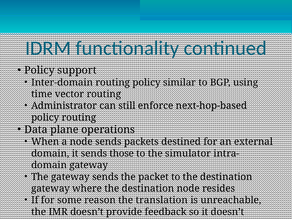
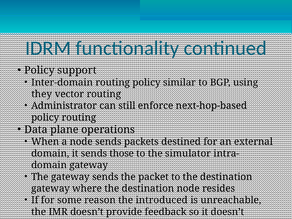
time: time -> they
translation: translation -> introduced
